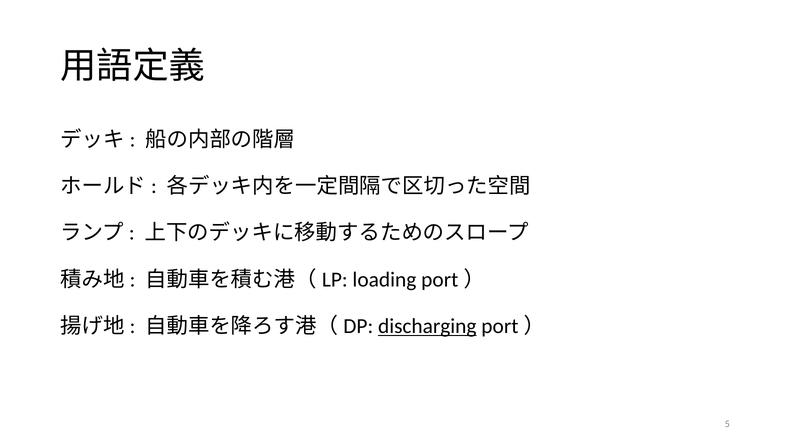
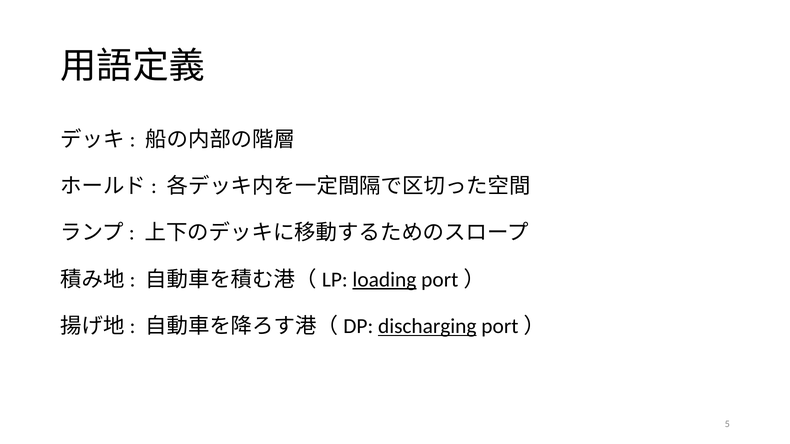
loading underline: none -> present
